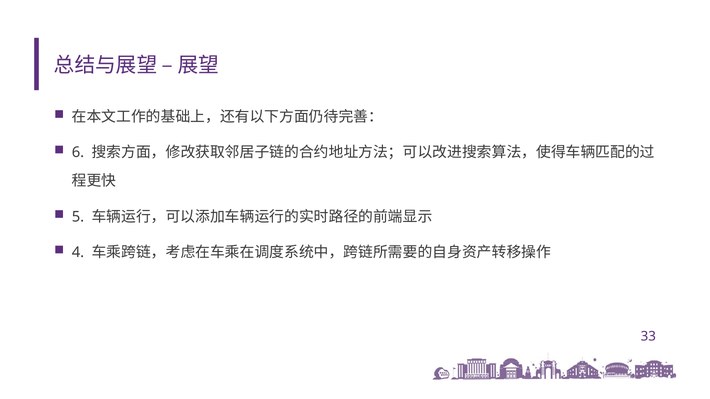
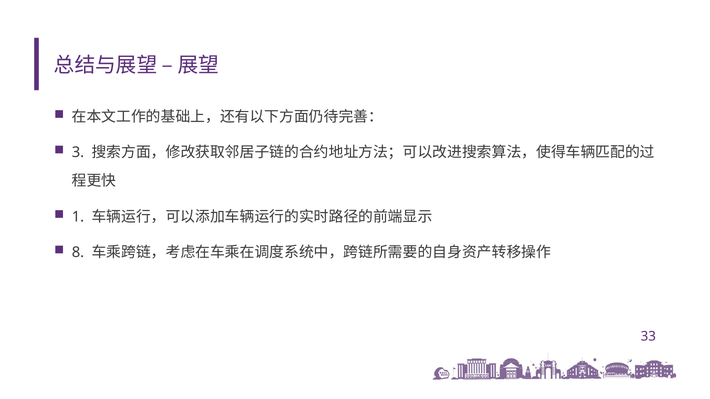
6: 6 -> 3
5: 5 -> 1
4: 4 -> 8
